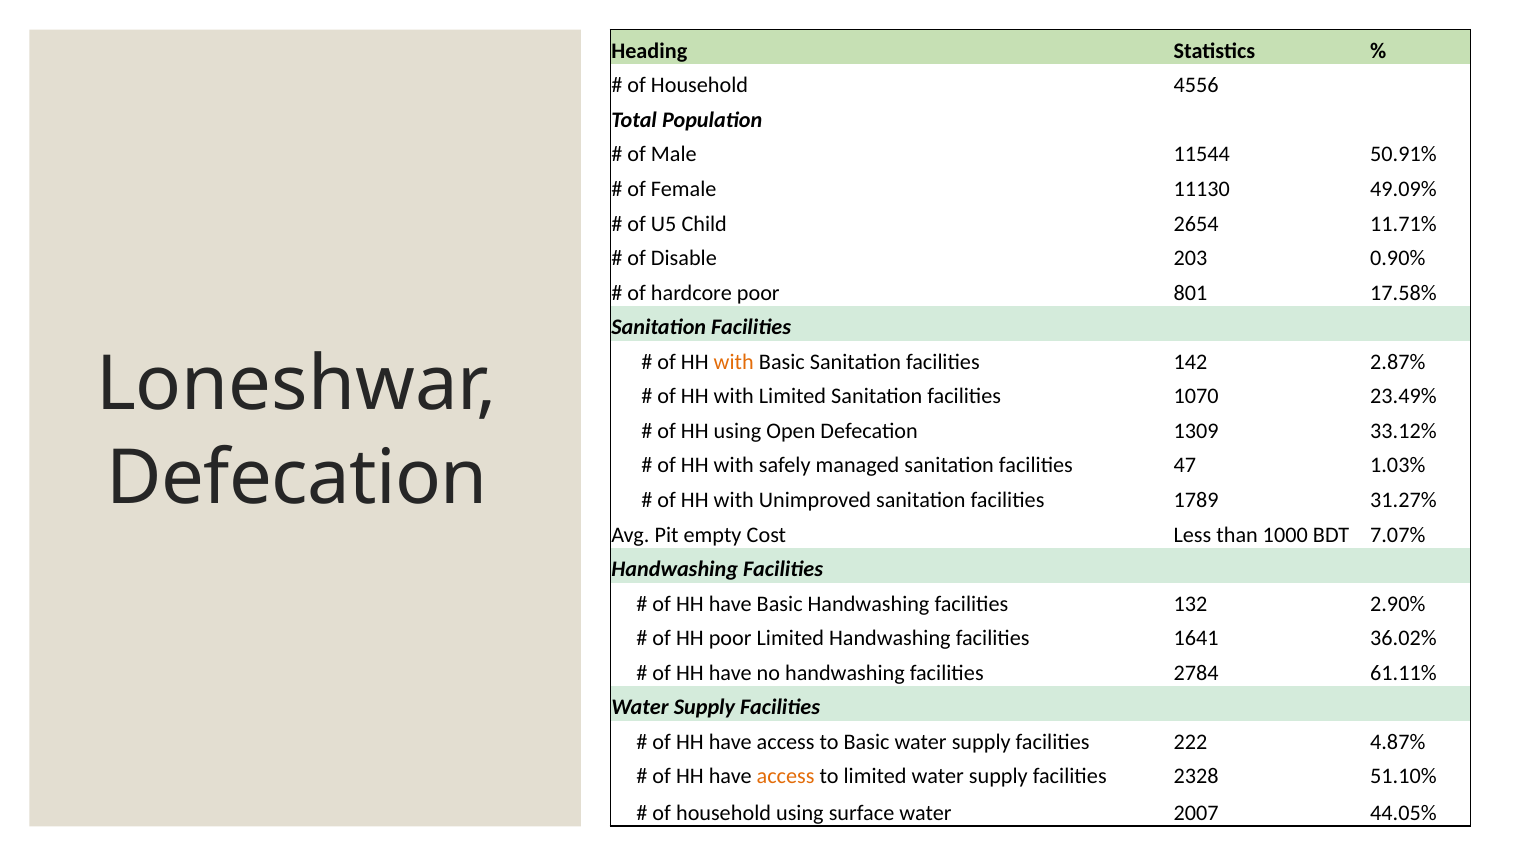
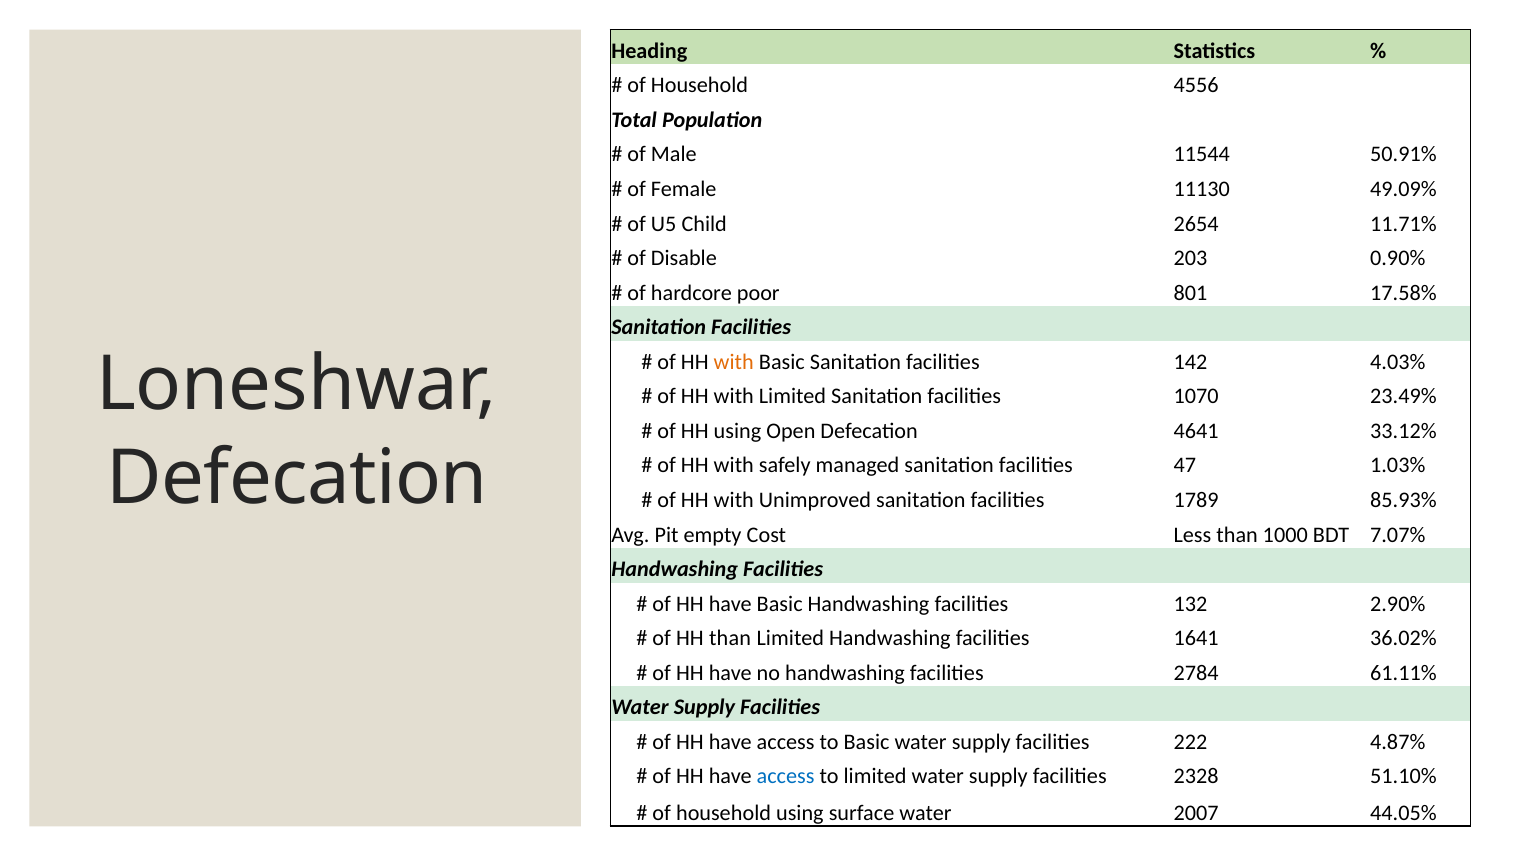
2.87%: 2.87% -> 4.03%
1309: 1309 -> 4641
31.27%: 31.27% -> 85.93%
HH poor: poor -> than
access at (786, 777) colour: orange -> blue
